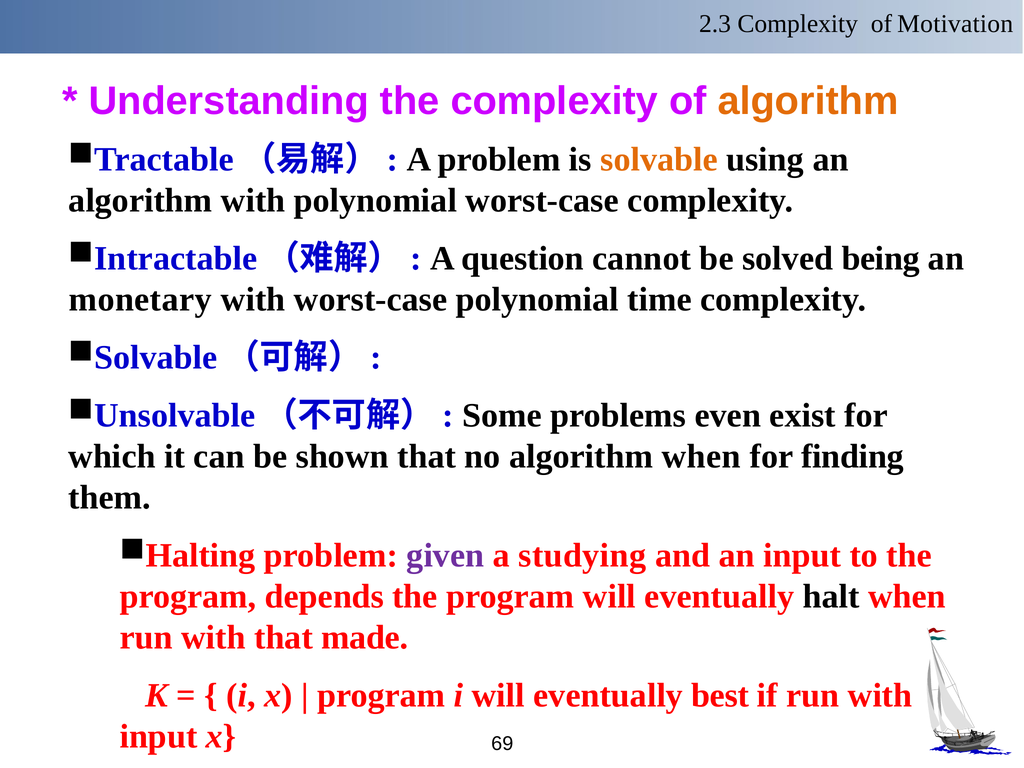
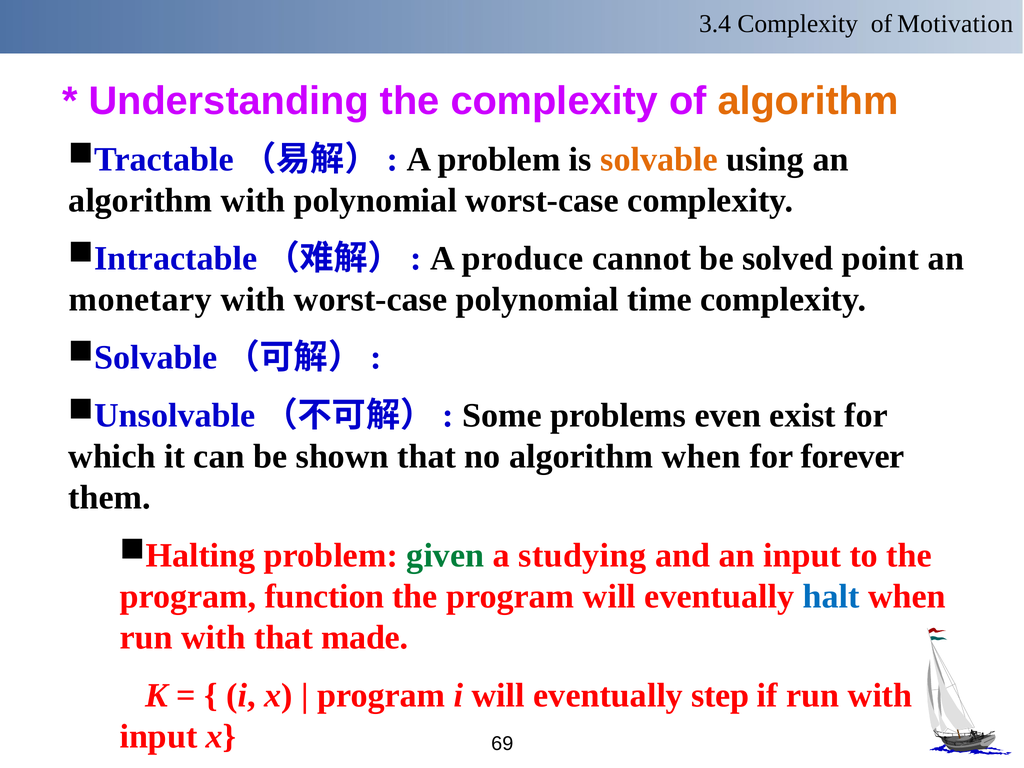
2.3: 2.3 -> 3.4
question: question -> produce
being: being -> point
finding: finding -> forever
given colour: purple -> green
depends: depends -> function
halt colour: black -> blue
best: best -> step
